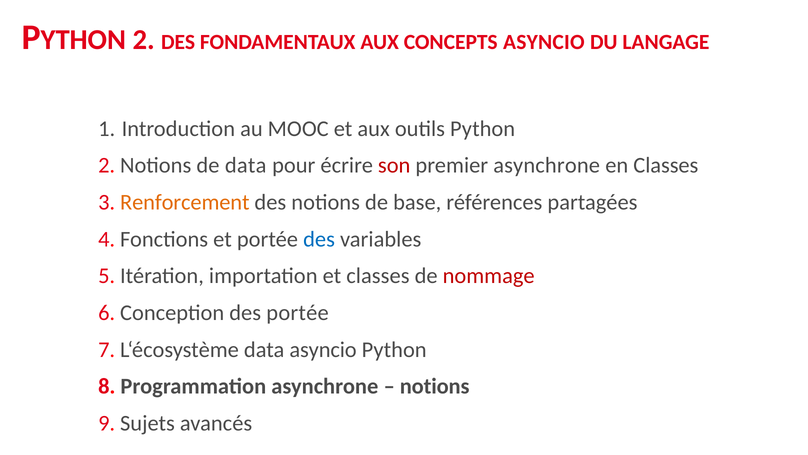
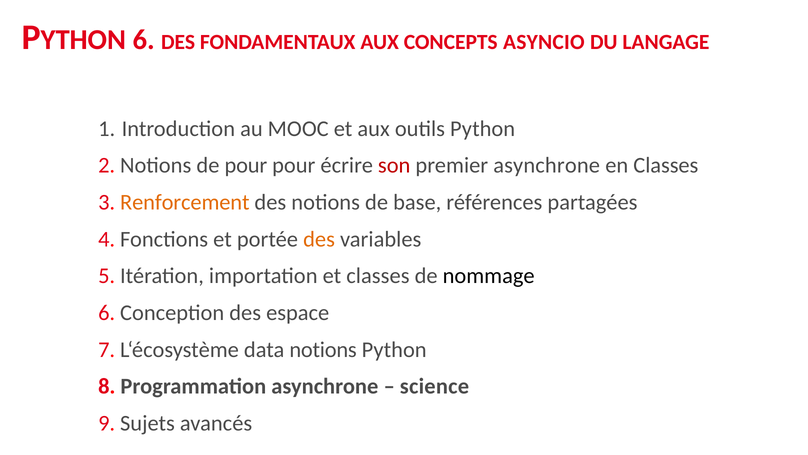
2 at (144, 40): 2 -> 6
de data: data -> pour
des at (319, 239) colour: blue -> orange
nommage colour: red -> black
des portée: portée -> espace
data asyncio: asyncio -> notions
notions at (435, 386): notions -> science
